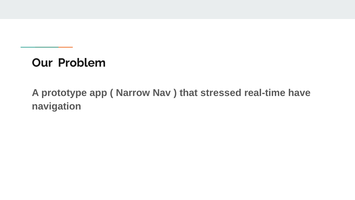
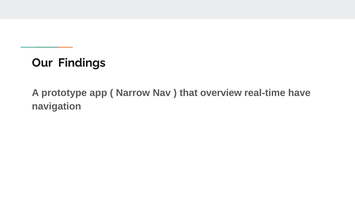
Problem: Problem -> Findings
stressed: stressed -> overview
